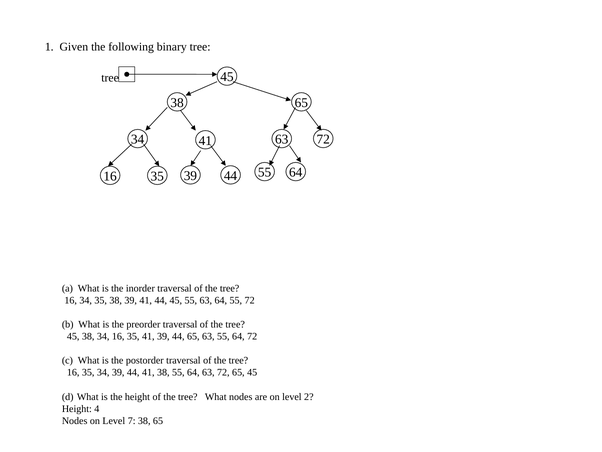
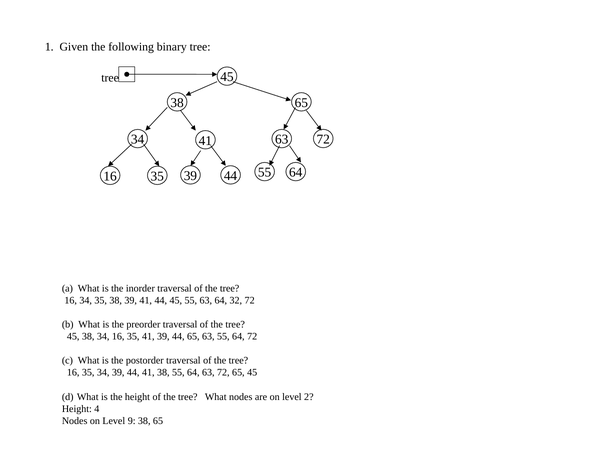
64 55: 55 -> 32
7: 7 -> 9
